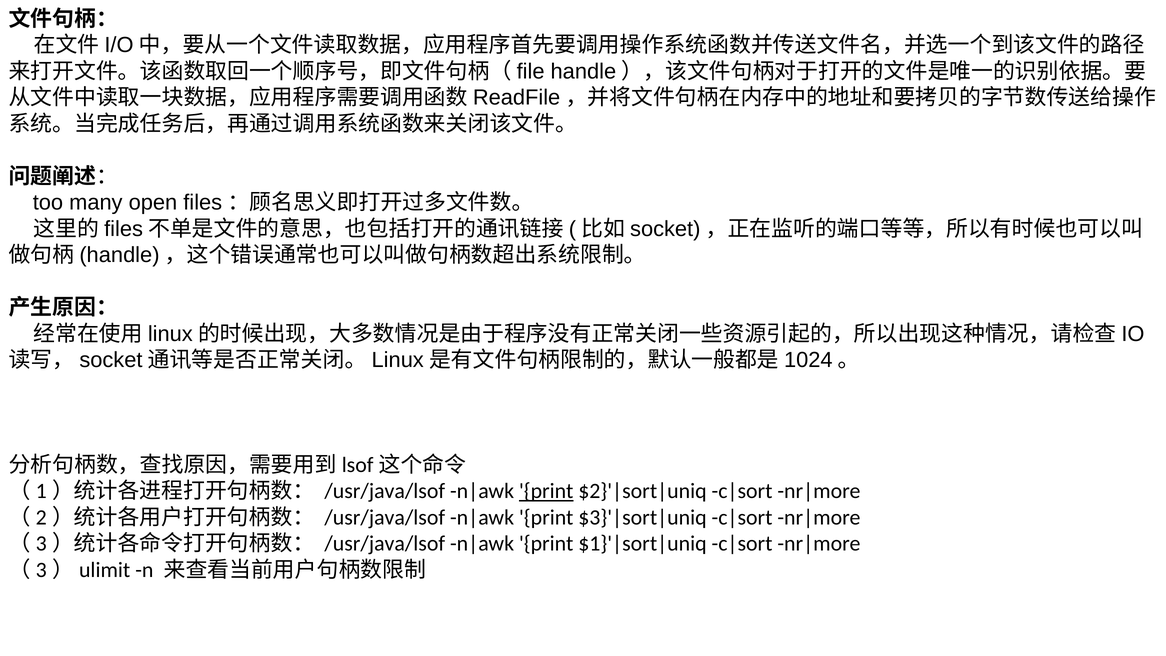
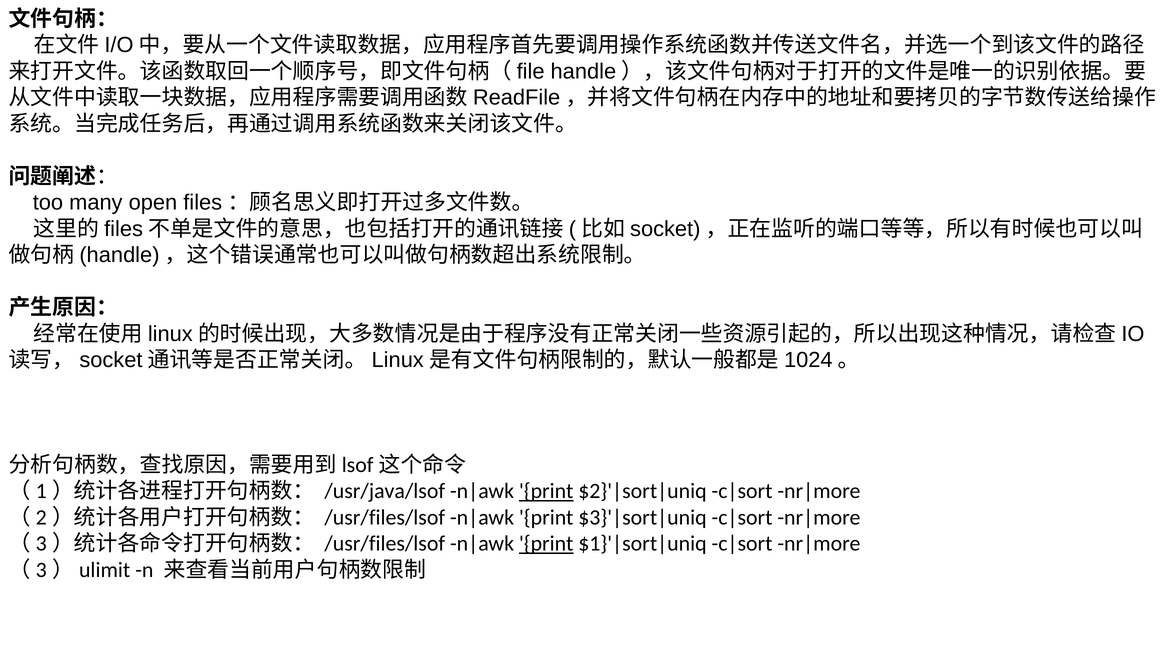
/usr/java/lsof at (385, 517): /usr/java/lsof -> /usr/files/lsof
/usr/java/lsof at (385, 544): /usr/java/lsof -> /usr/files/lsof
print at (546, 544) underline: none -> present
